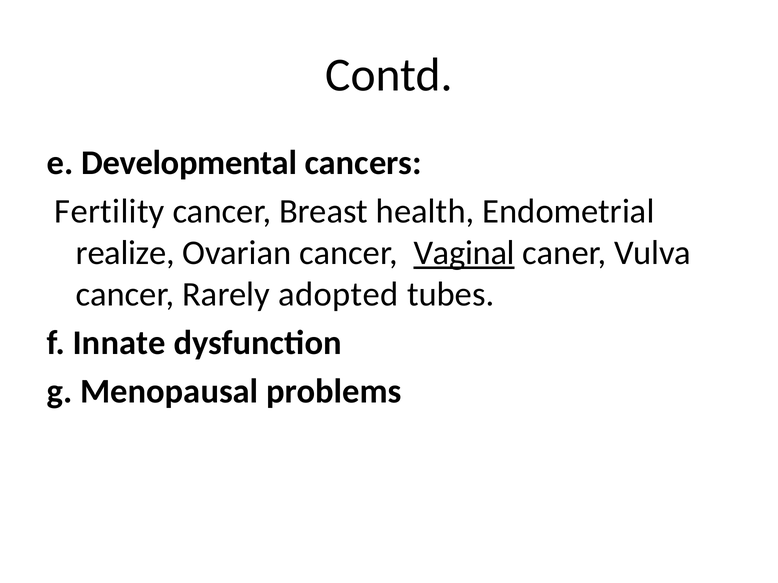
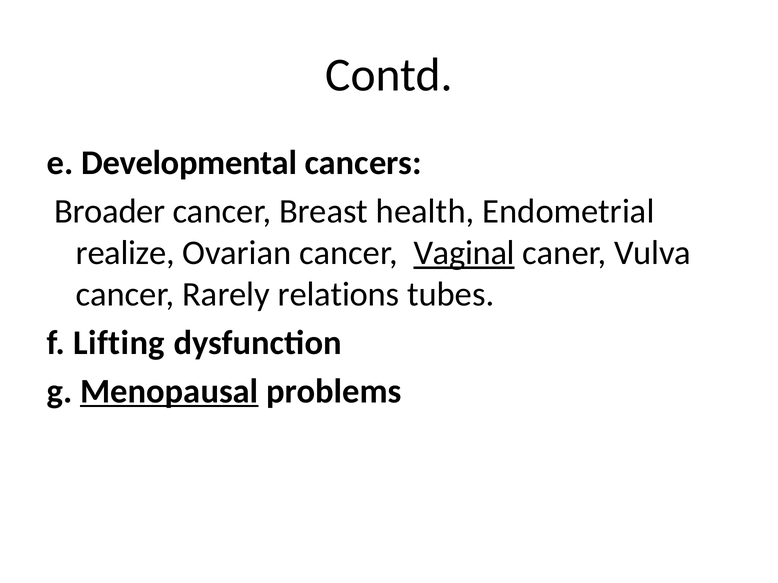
Fertility: Fertility -> Broader
adopted: adopted -> relations
Innate: Innate -> Lifting
Menopausal underline: none -> present
